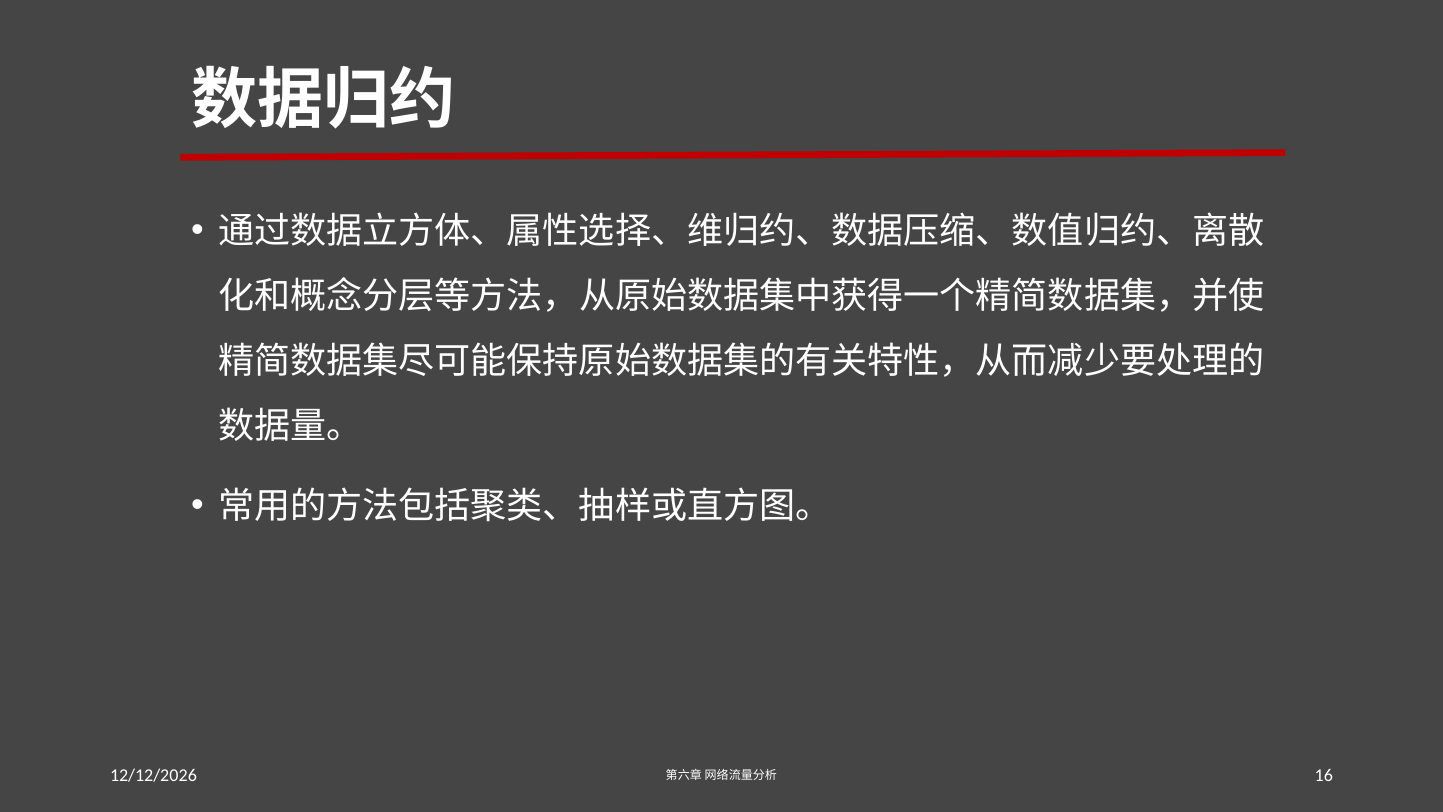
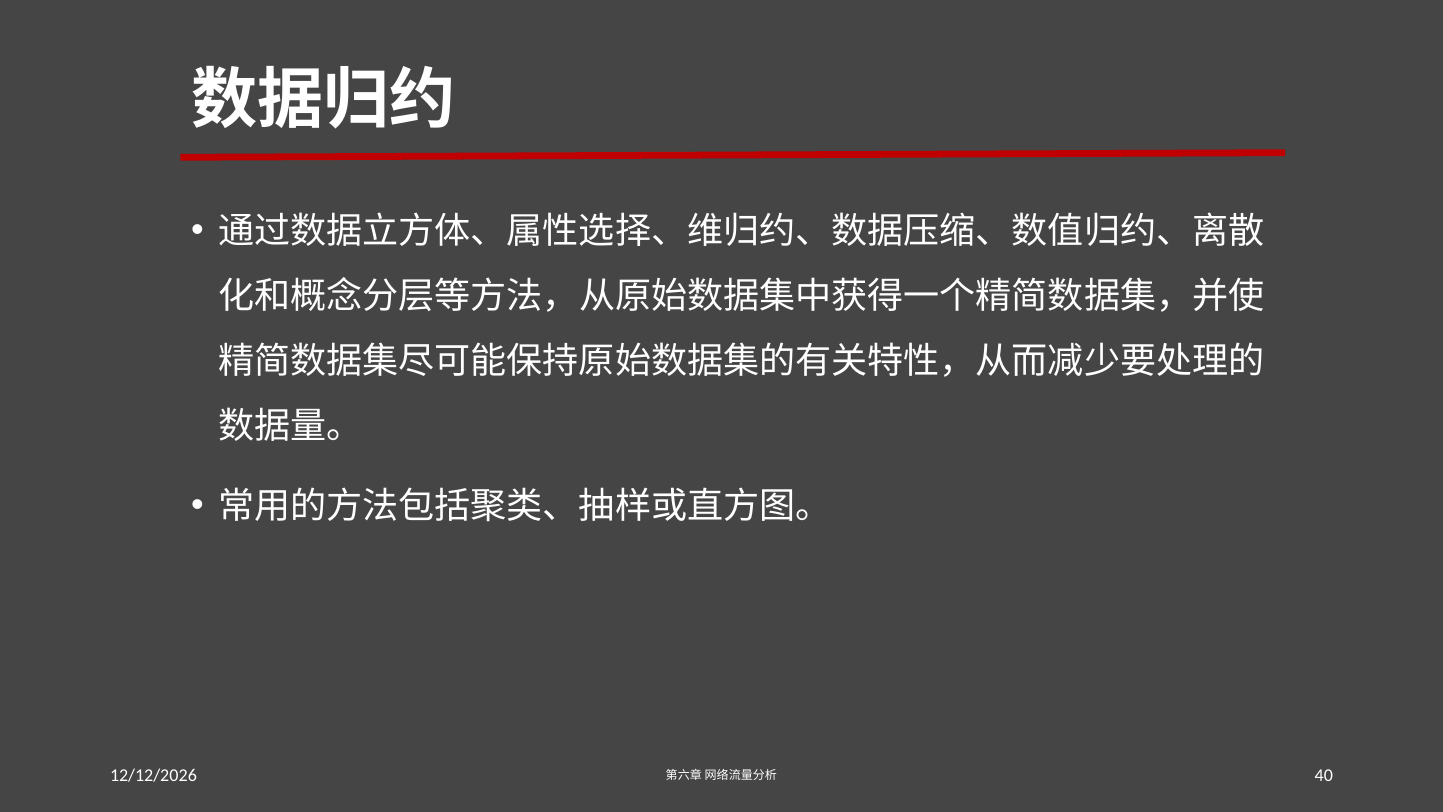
16: 16 -> 40
